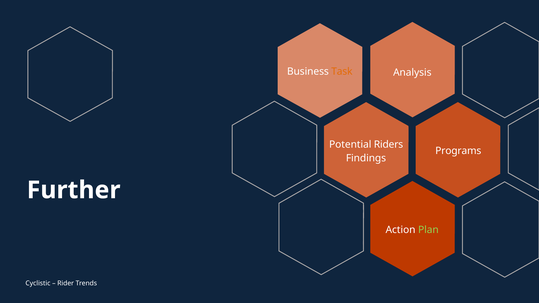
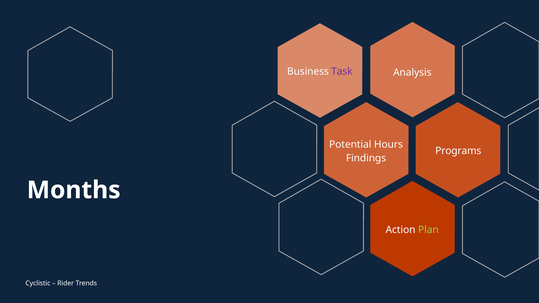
Task colour: orange -> purple
Riders: Riders -> Hours
Further: Further -> Months
